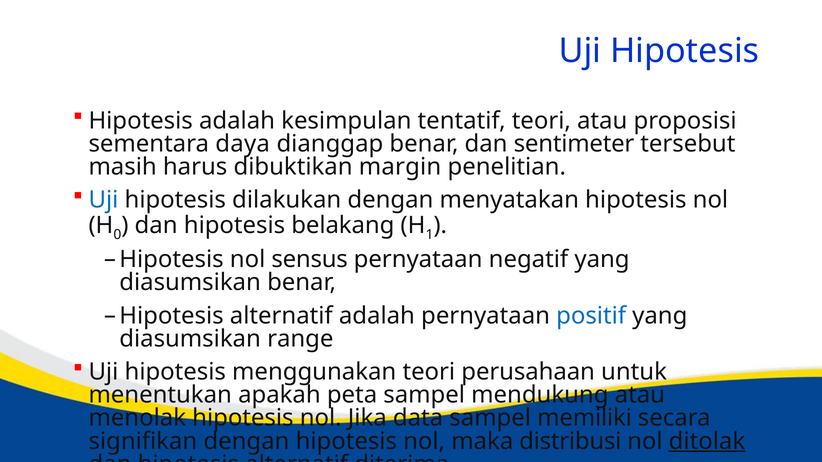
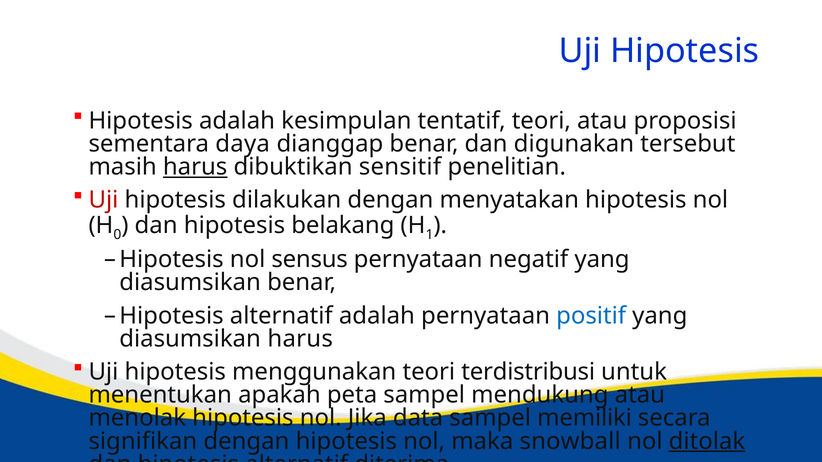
sentimeter: sentimeter -> digunakan
harus at (195, 167) underline: none -> present
margin: margin -> sensitif
Uji at (103, 200) colour: blue -> red
diasumsikan range: range -> harus
perusahaan: perusahaan -> terdistribusi
distribusi: distribusi -> snowball
